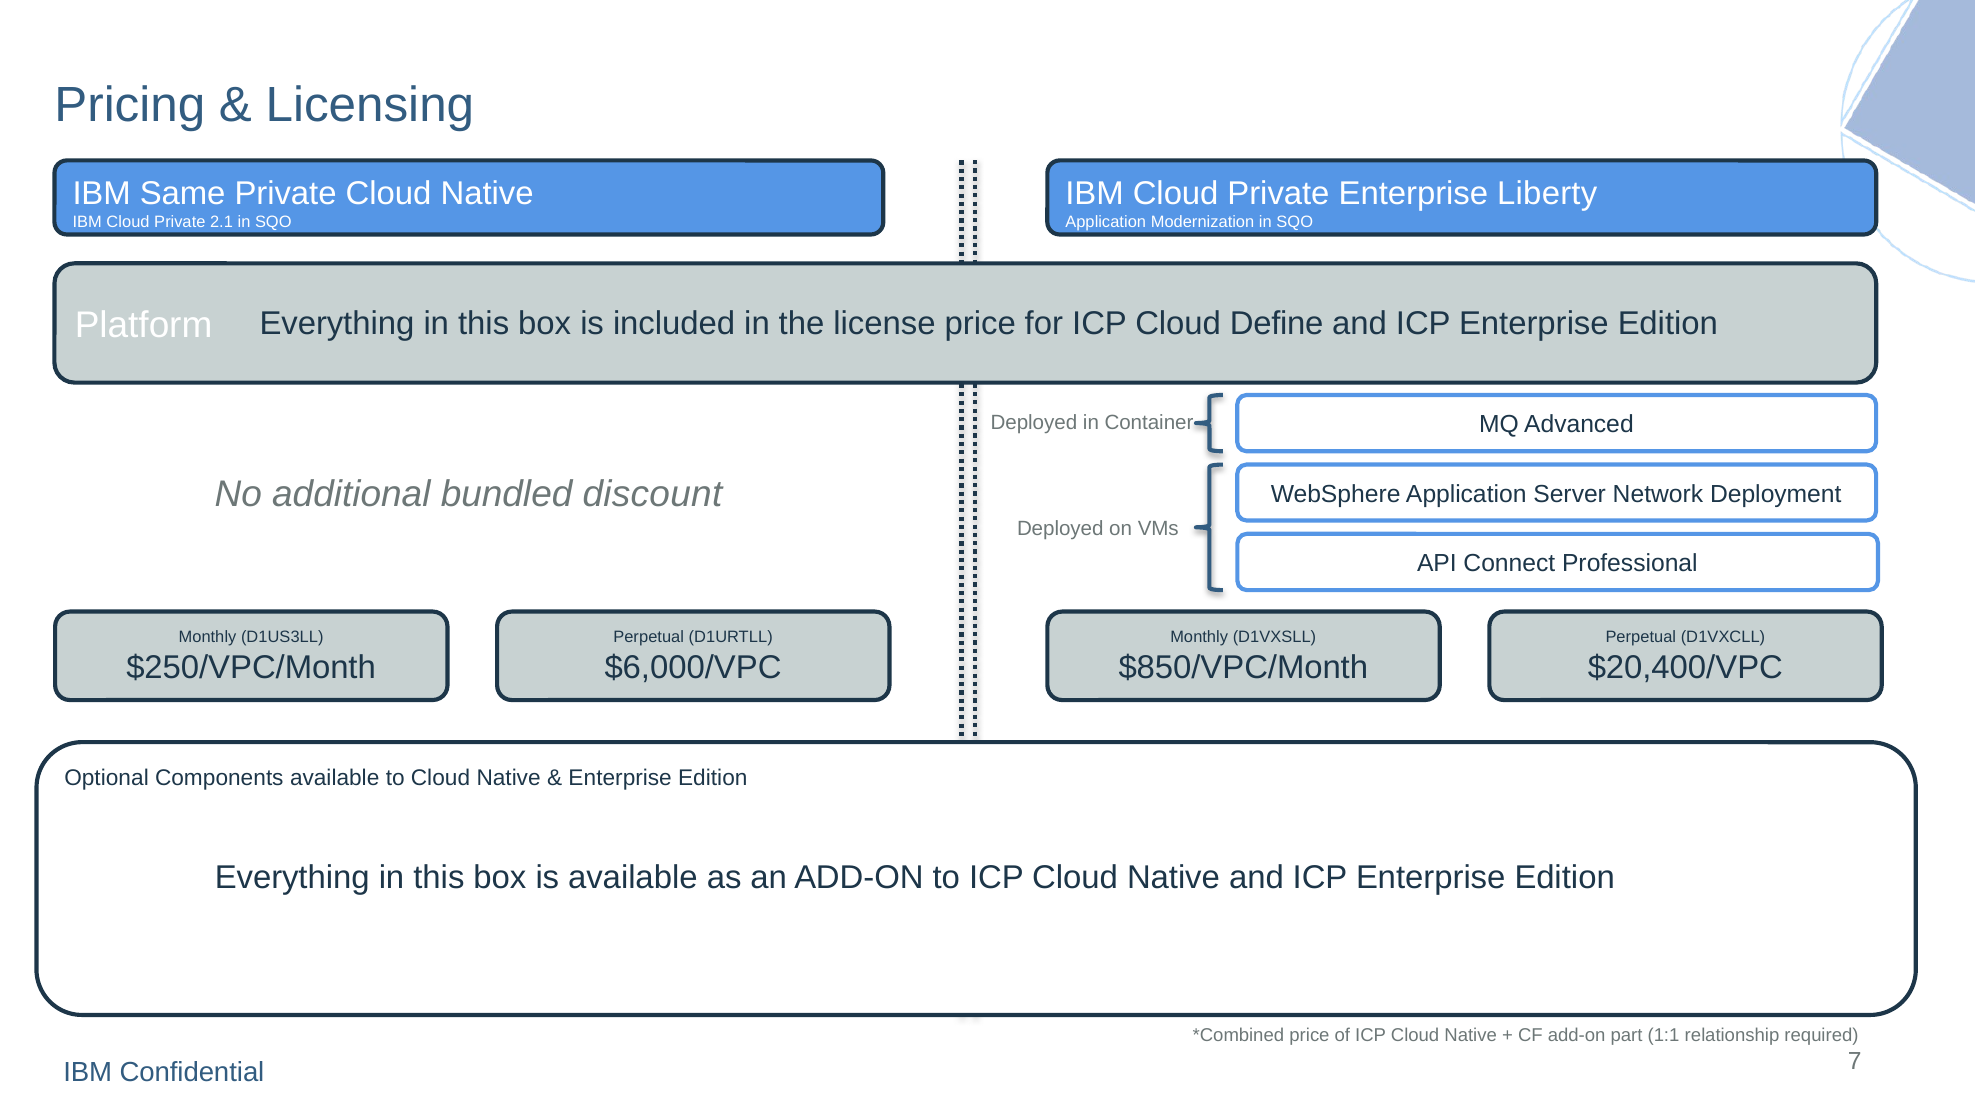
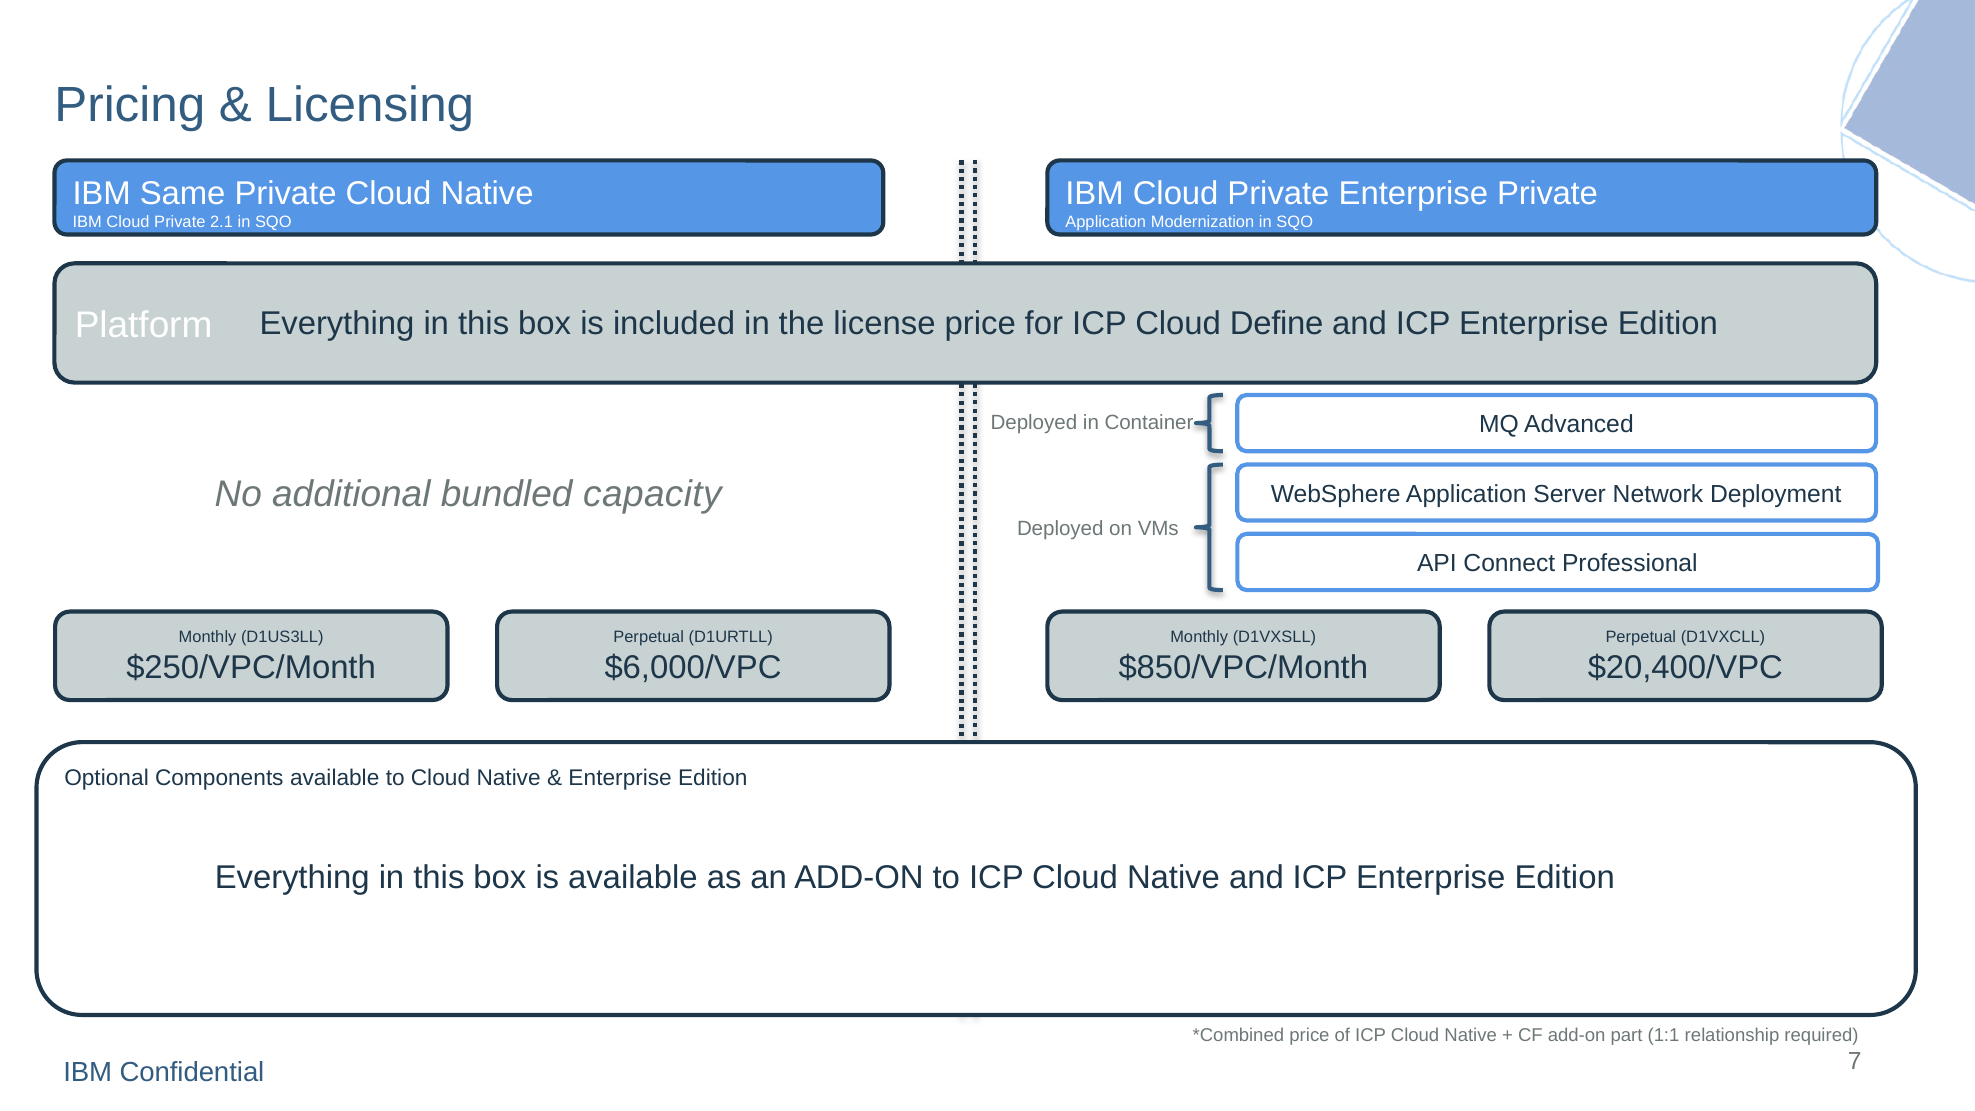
Enterprise Liberty: Liberty -> Private
discount: discount -> capacity
